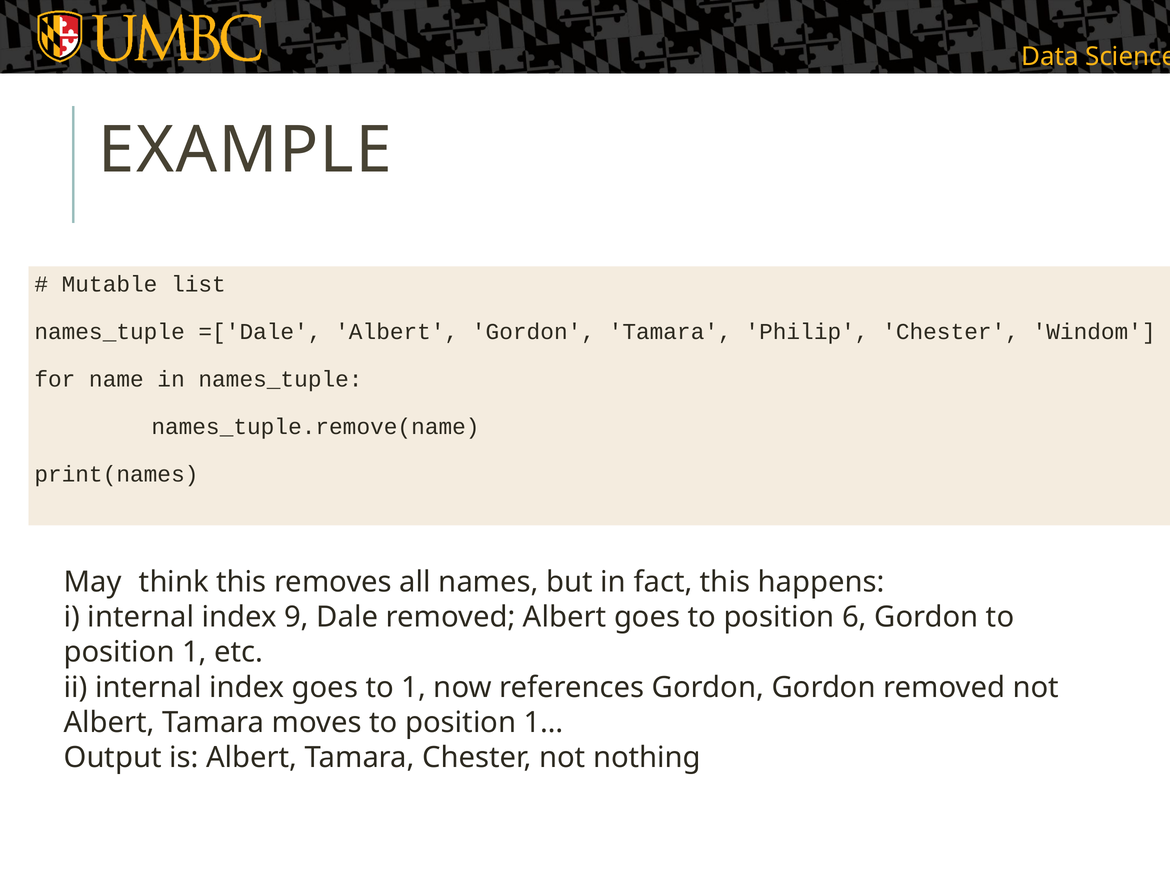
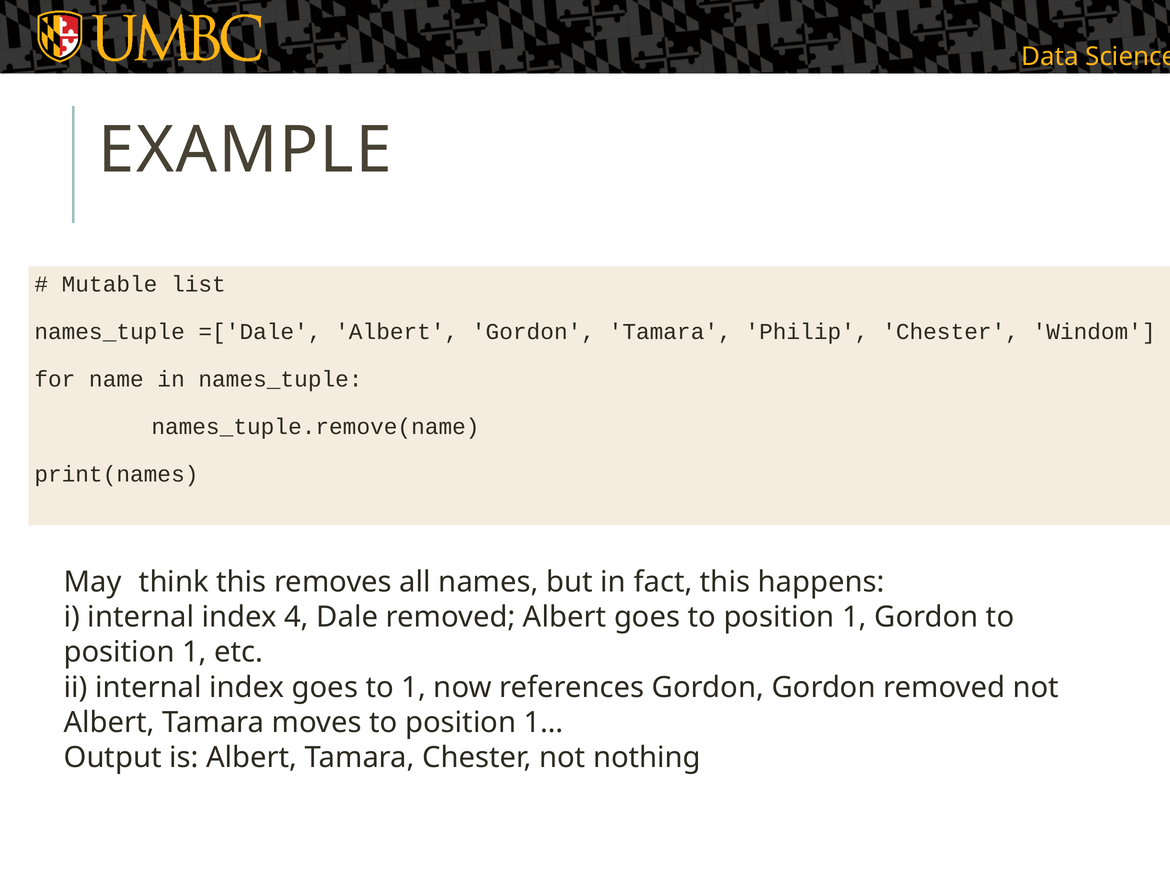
9: 9 -> 4
goes to position 6: 6 -> 1
